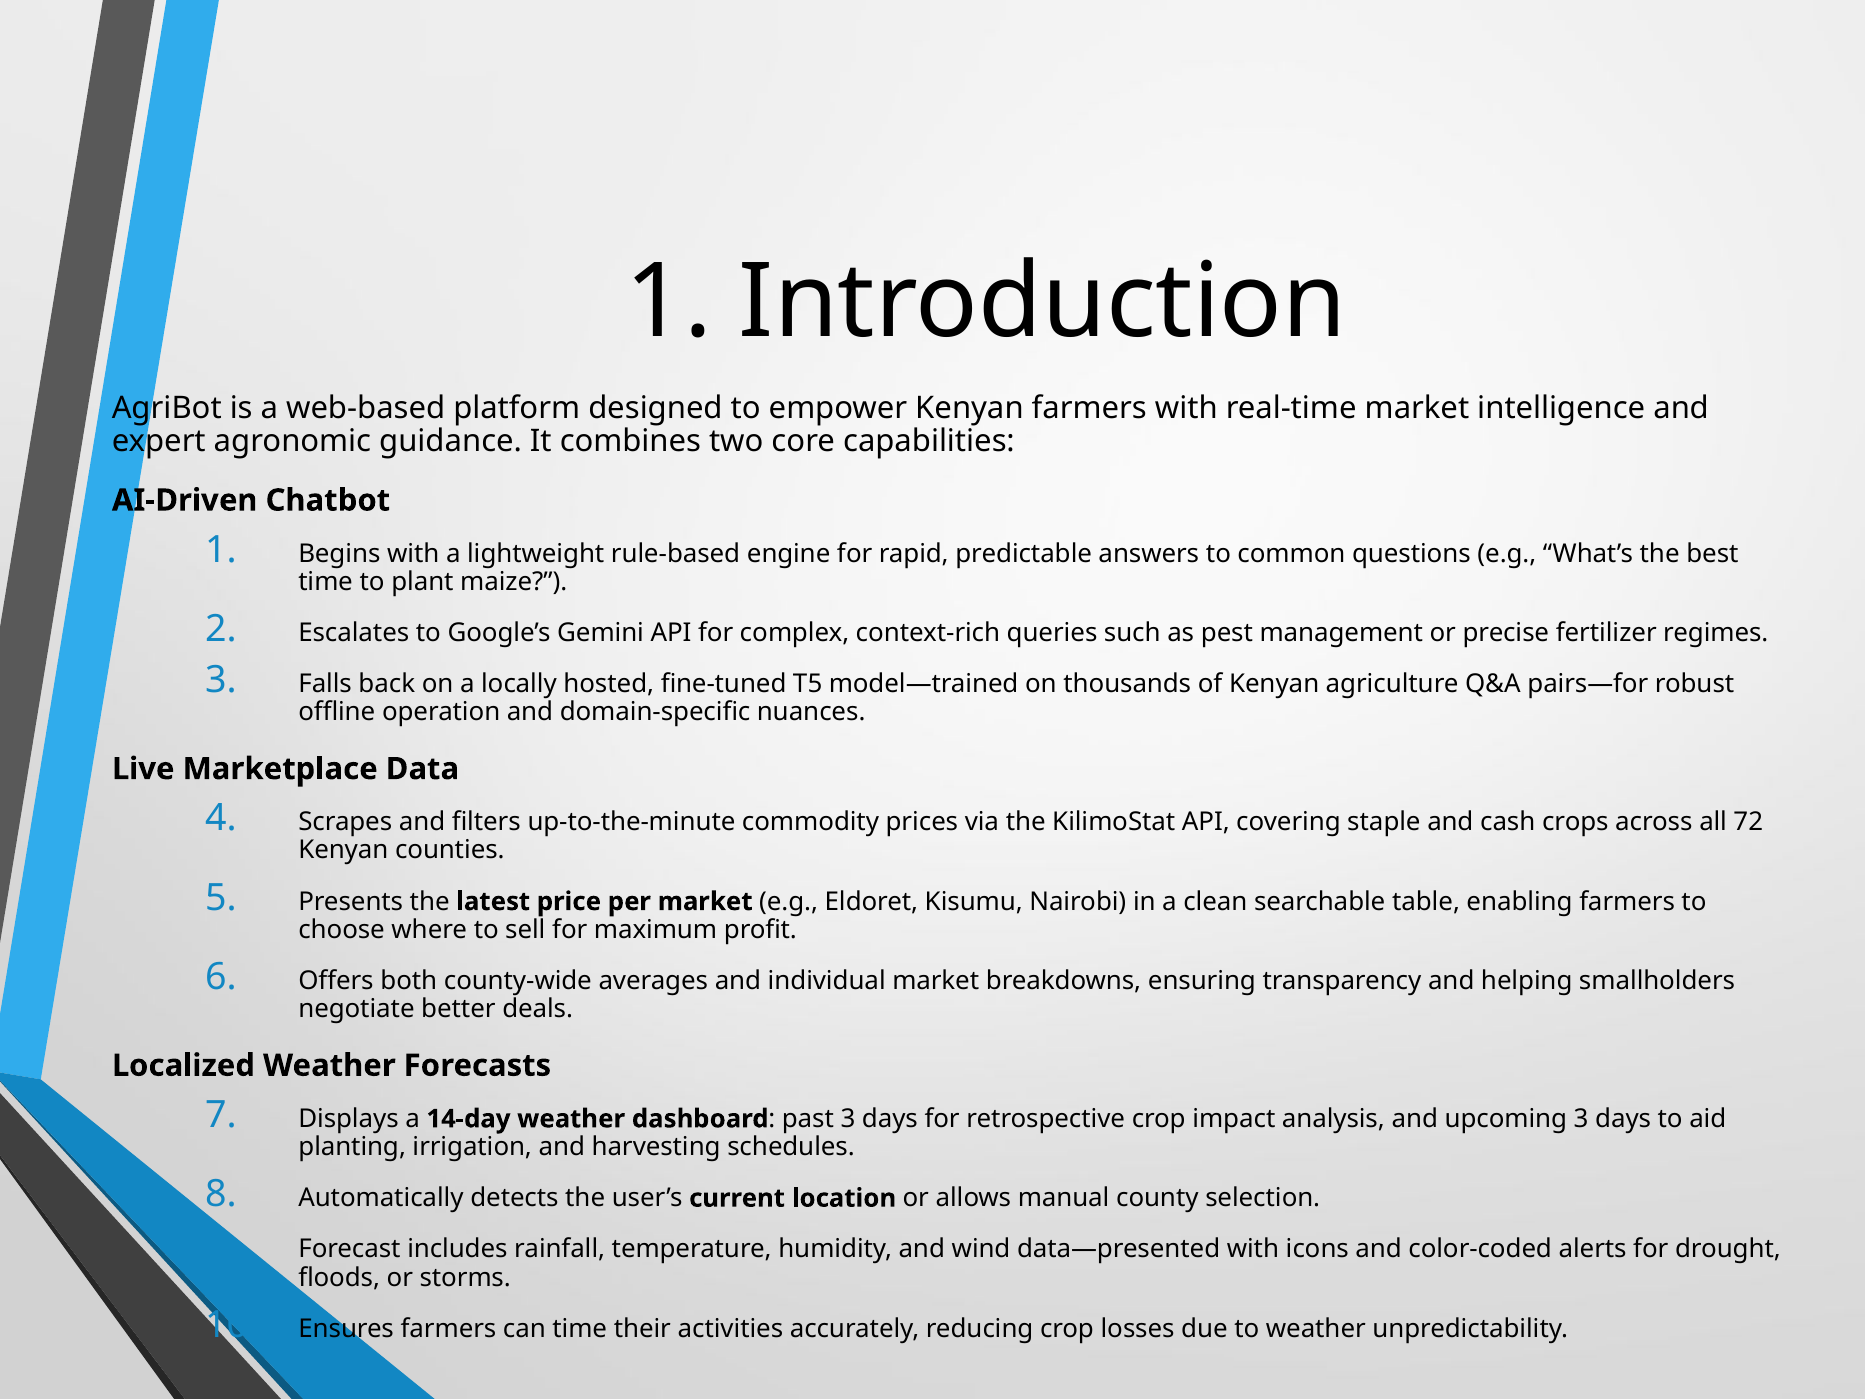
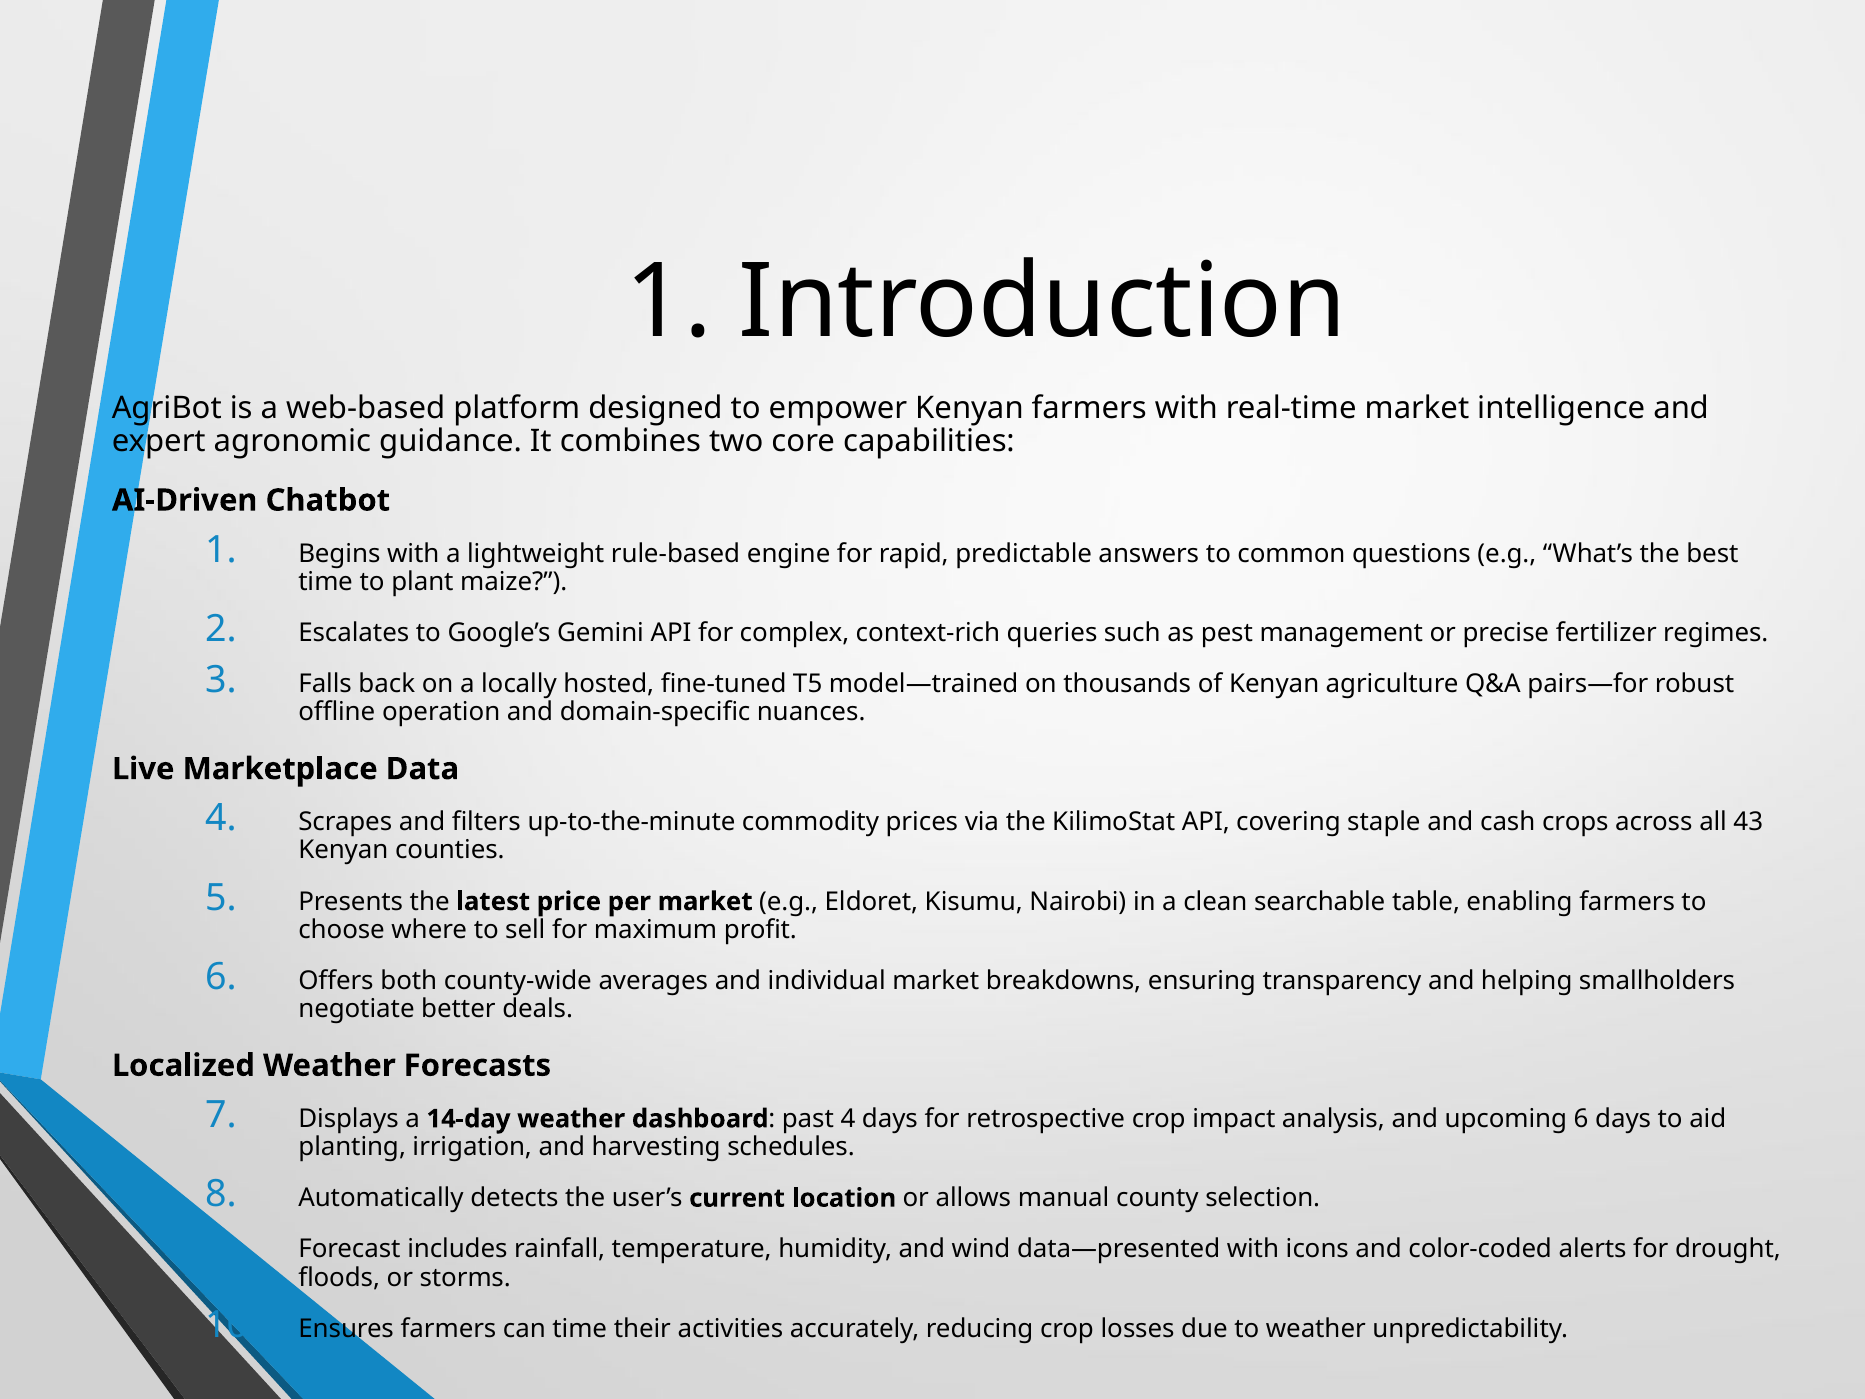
72: 72 -> 43
past 3: 3 -> 4
upcoming 3: 3 -> 6
